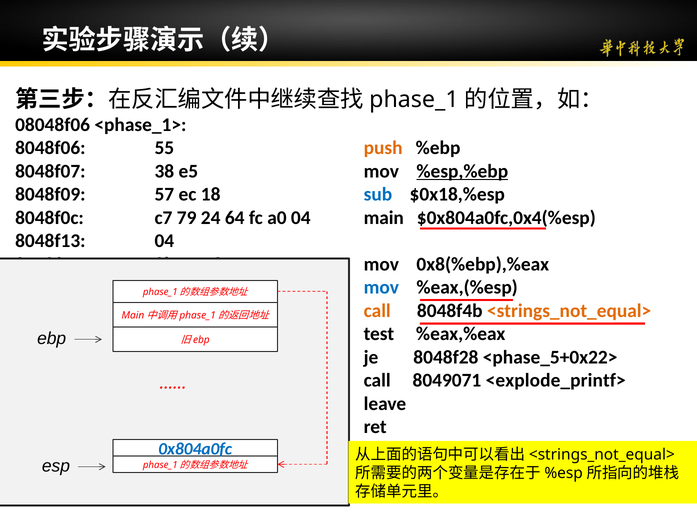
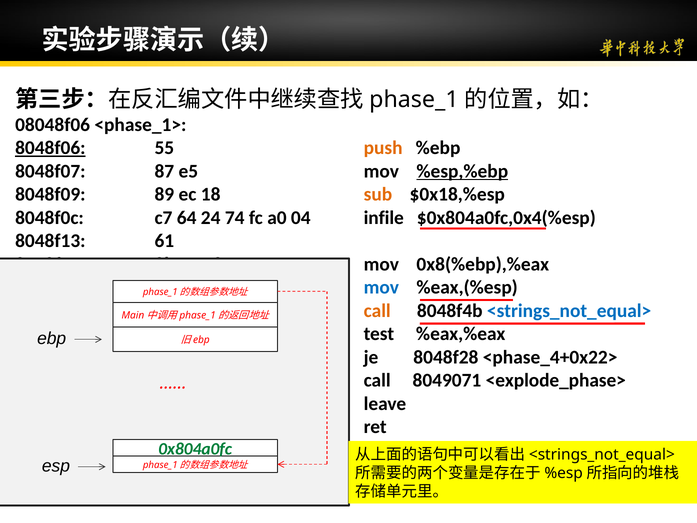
8048f06 underline: none -> present
38: 38 -> 87
8048f09 57: 57 -> 89
sub colour: blue -> orange
79: 79 -> 64
24 64: 64 -> 74
main: main -> infile
8048f13 04: 04 -> 61
<strings_not_equal> colour: orange -> blue
<phase_5+0x22>: <phase_5+0x22> -> <phase_4+0x22>
<explode_printf>: <explode_printf> -> <explode_phase>
0x804a0fc colour: blue -> green
